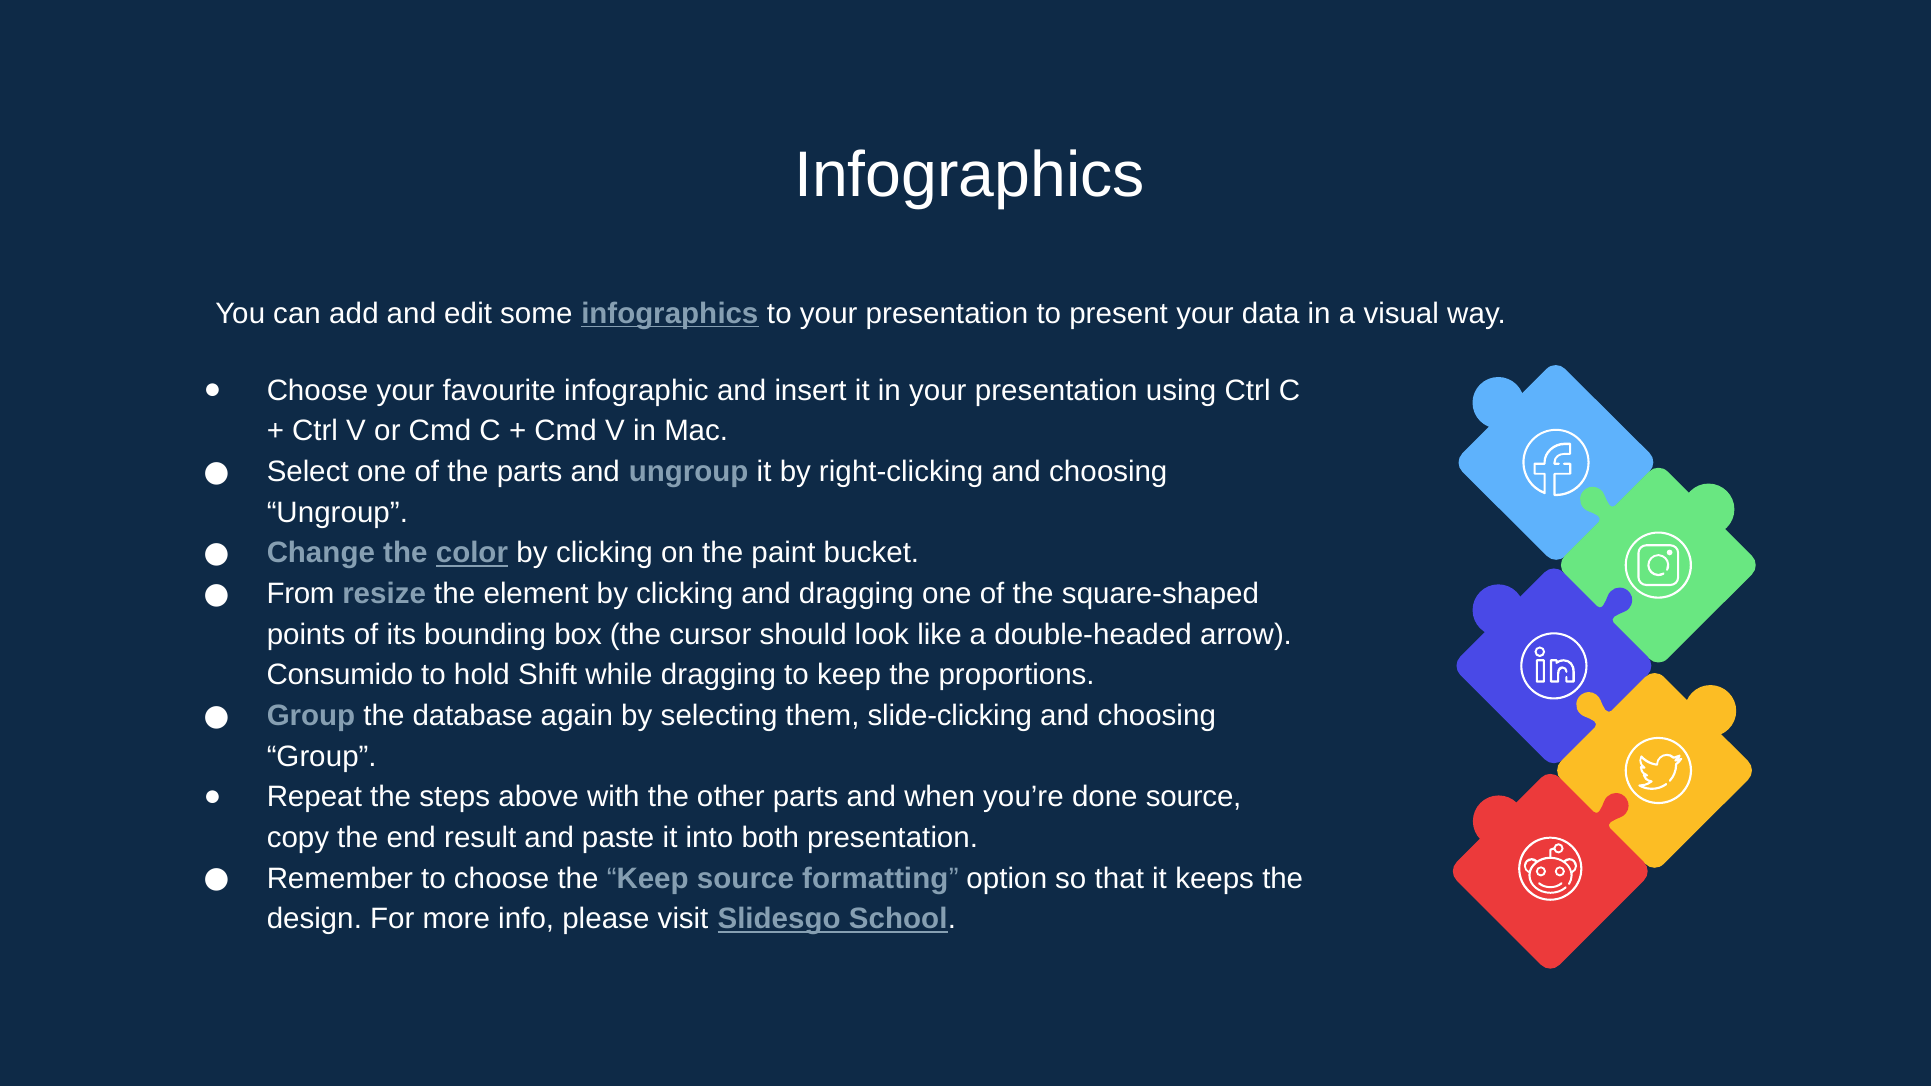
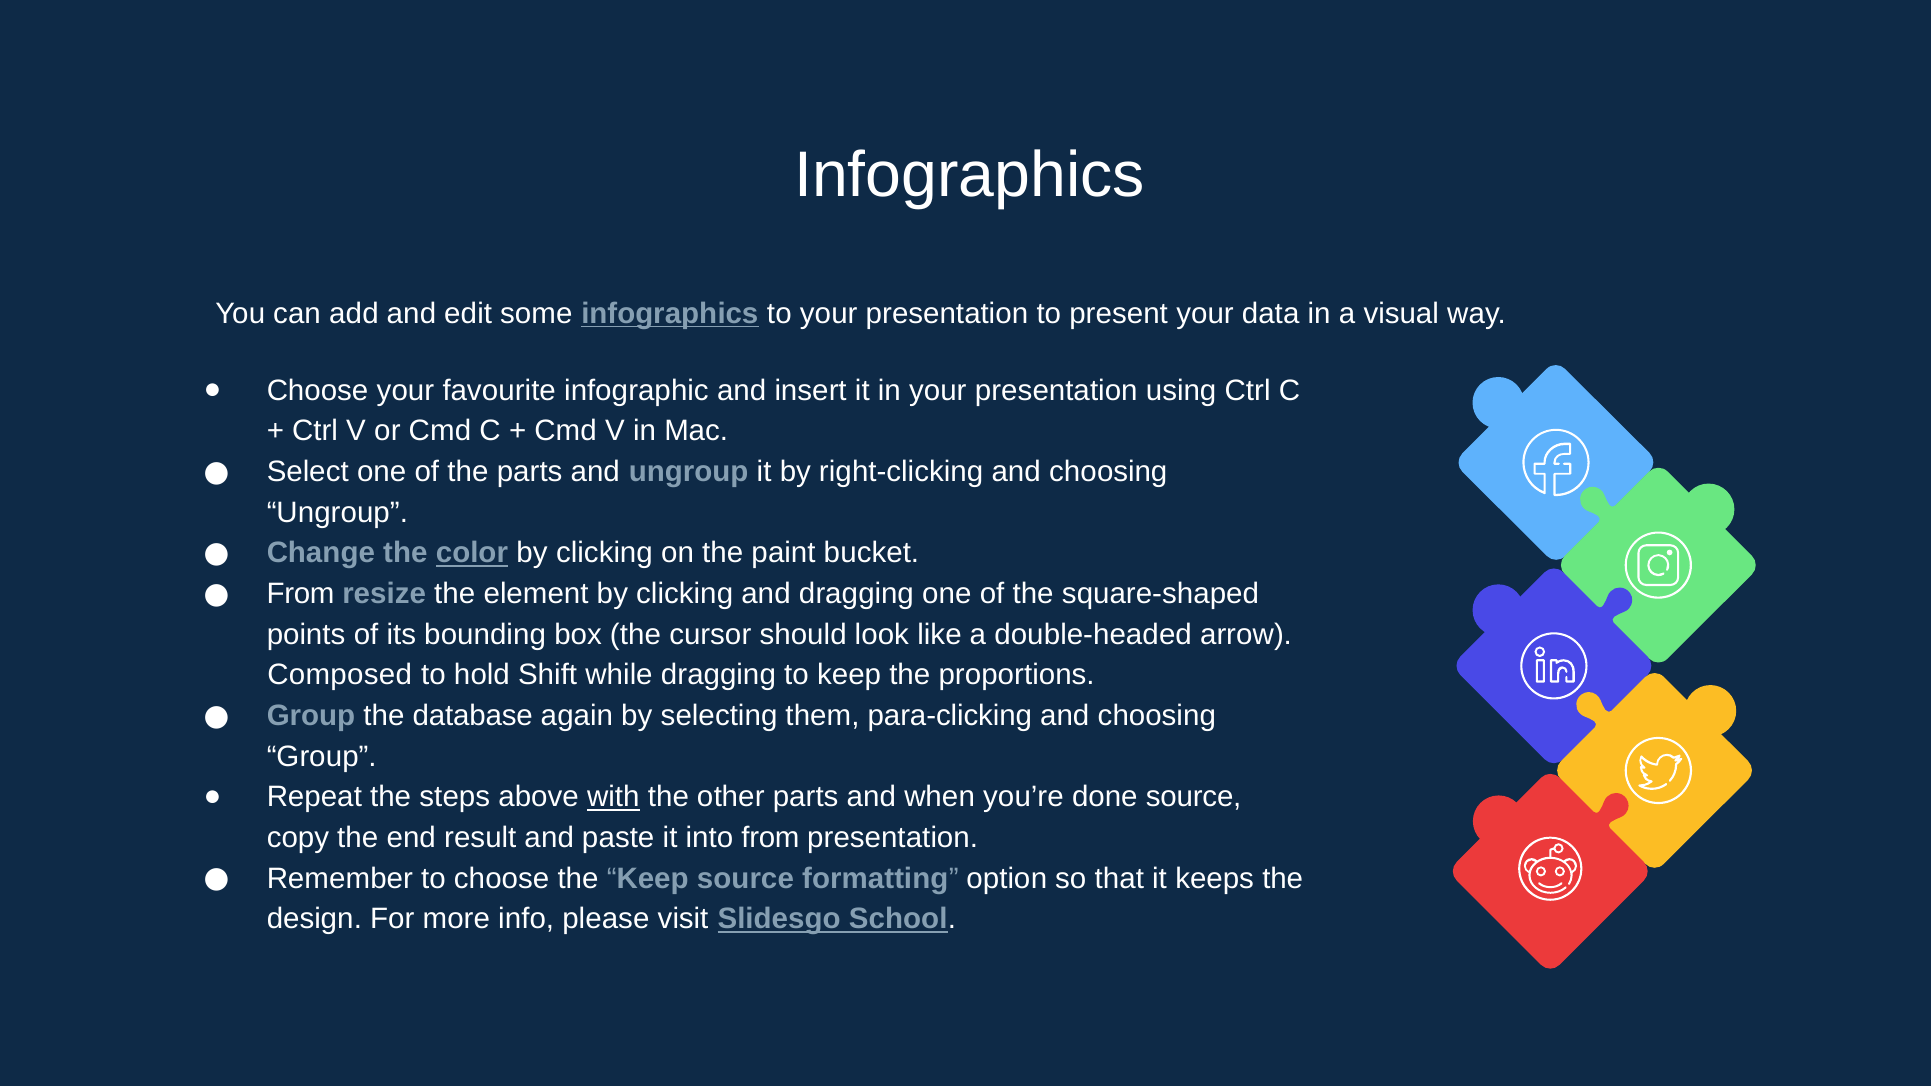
Consumido: Consumido -> Composed
slide-clicking: slide-clicking -> para-clicking
with underline: none -> present
into both: both -> from
